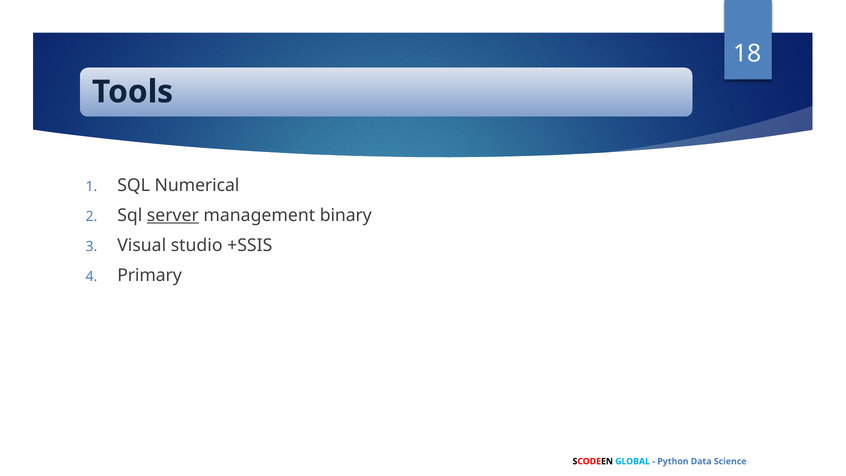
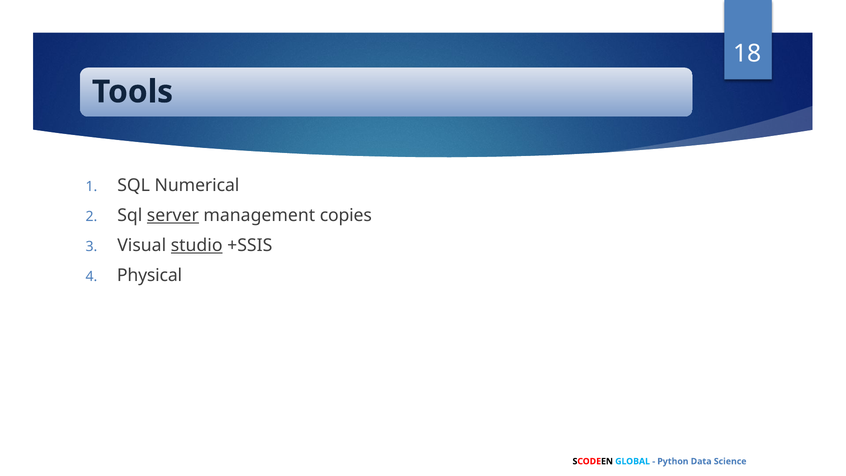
binary: binary -> copies
studio underline: none -> present
Primary: Primary -> Physical
